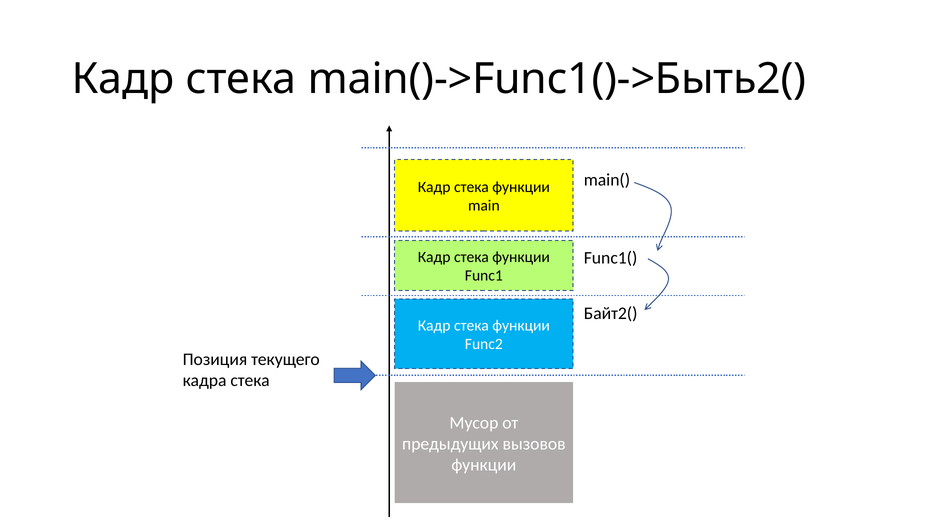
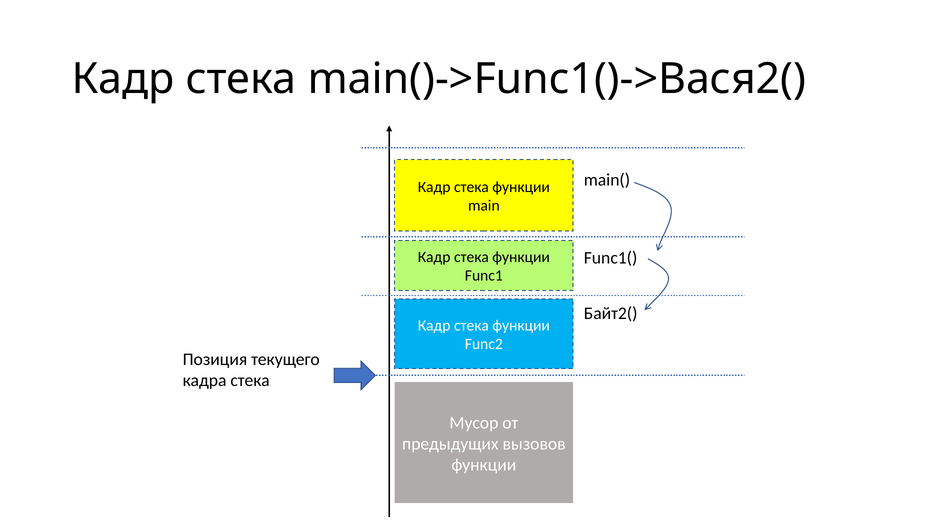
main()->Func1()->Быть2(: main()->Func1()->Быть2( -> main()->Func1()->Вася2(
